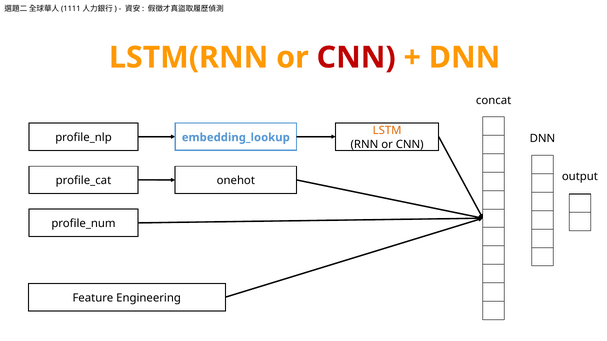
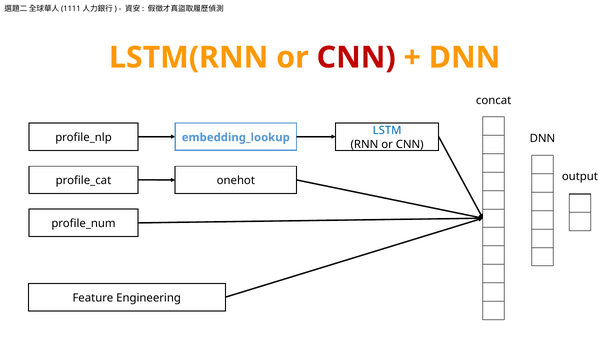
LSTM colour: orange -> blue
